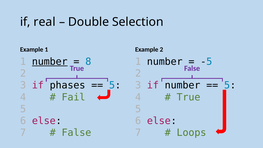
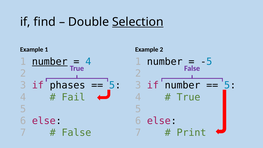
real: real -> find
Selection underline: none -> present
8 at (88, 62): 8 -> 4
Loops: Loops -> Print
